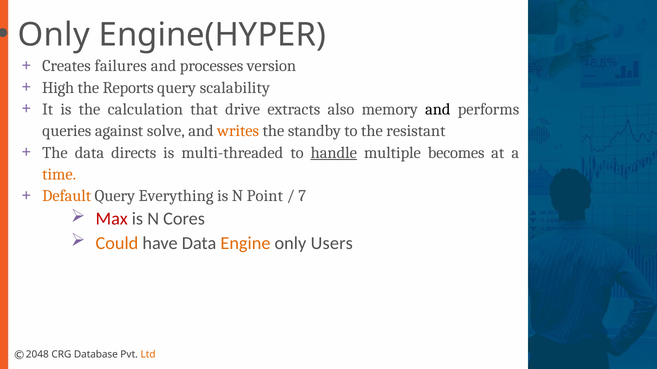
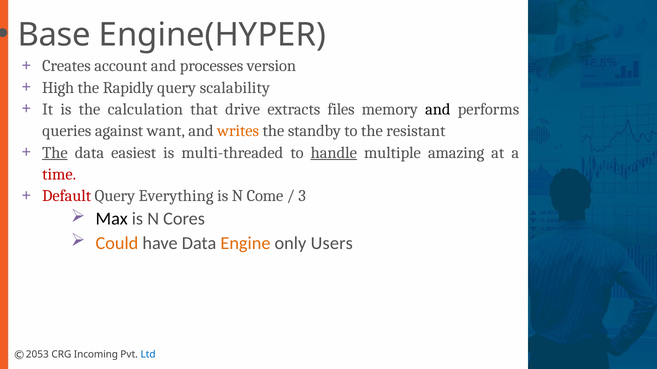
Only at (54, 35): Only -> Base
failures: failures -> account
Reports: Reports -> Rapidly
also: also -> files
solve: solve -> want
The at (55, 153) underline: none -> present
directs: directs -> easiest
becomes: becomes -> amazing
time colour: orange -> red
Default colour: orange -> red
Point: Point -> Come
7: 7 -> 3
Max colour: red -> black
2048: 2048 -> 2053
Database: Database -> Incoming
Ltd colour: orange -> blue
